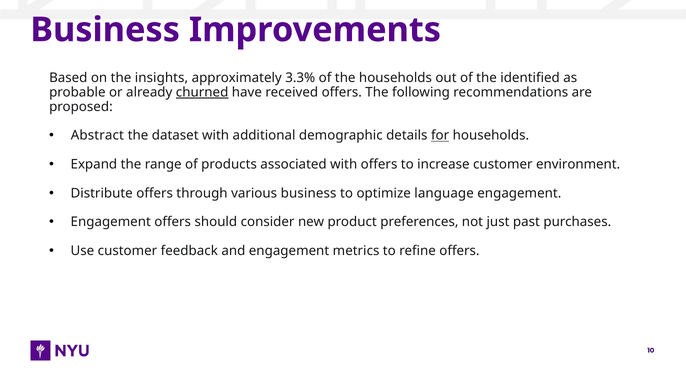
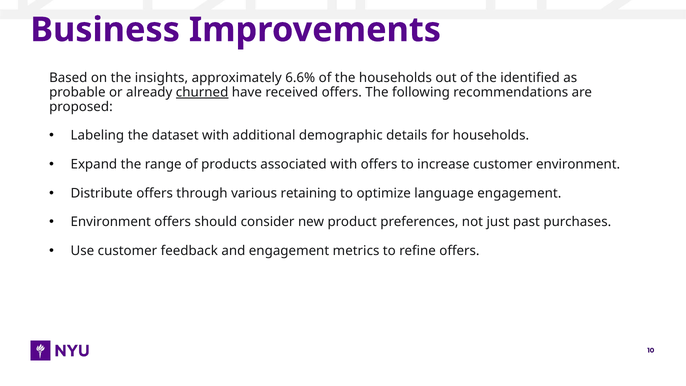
3.3%: 3.3% -> 6.6%
Abstract: Abstract -> Labeling
for underline: present -> none
various business: business -> retaining
Engagement at (111, 222): Engagement -> Environment
